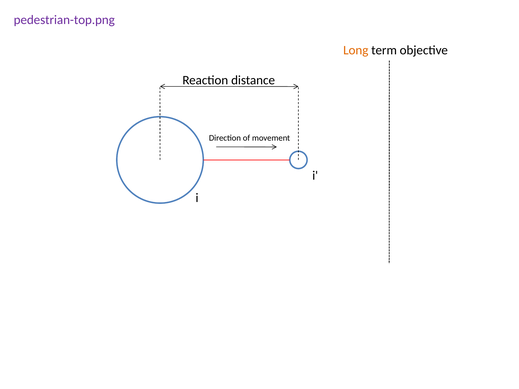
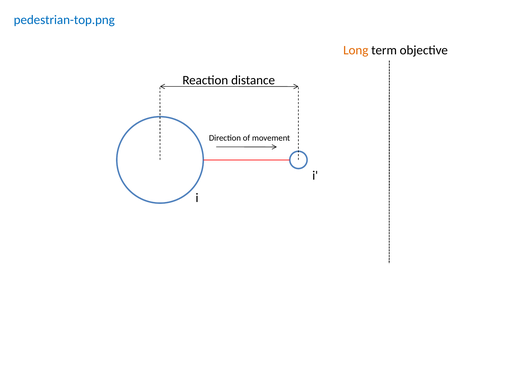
pedestrian-top.png colour: purple -> blue
